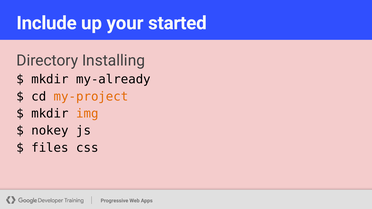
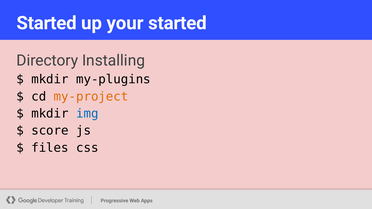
Include at (47, 23): Include -> Started
my-already: my-already -> my-plugins
img colour: orange -> blue
nokey: nokey -> score
